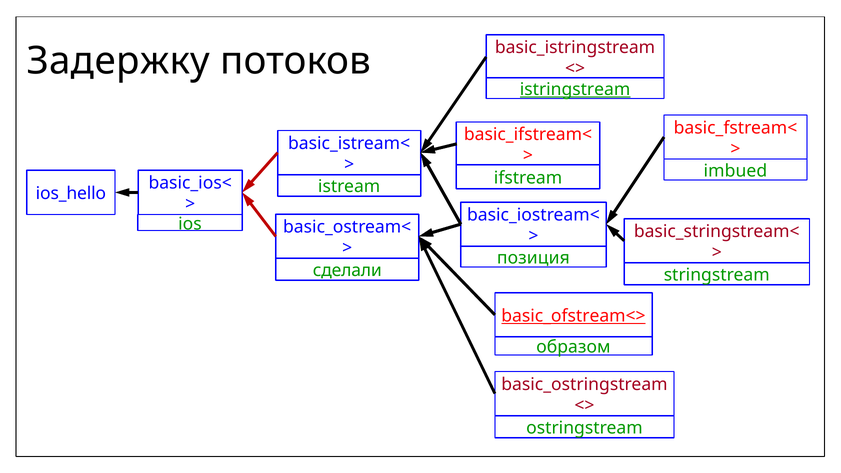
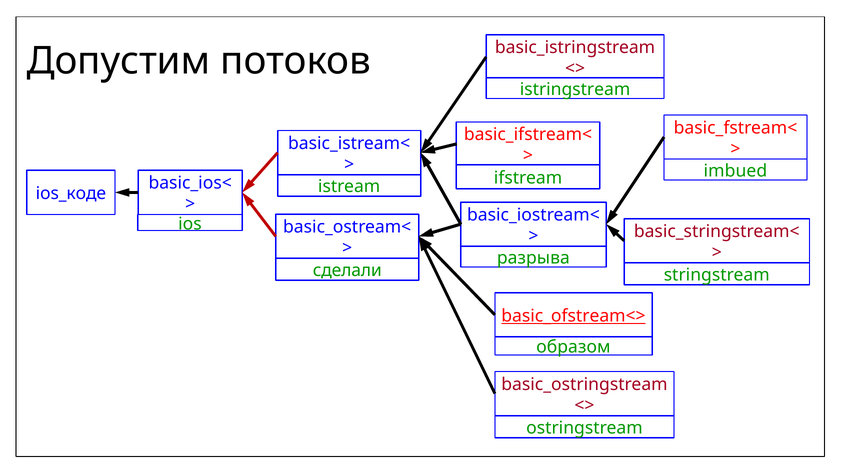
Задержку: Задержку -> Допустим
istringstream underline: present -> none
ios_hello: ios_hello -> ios_коде
позиция: позиция -> разрыва
